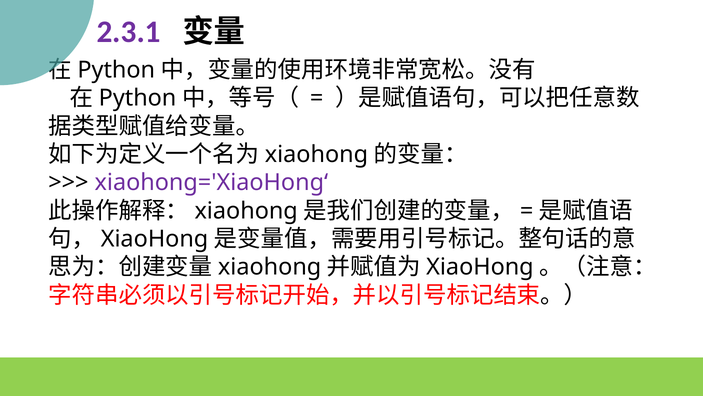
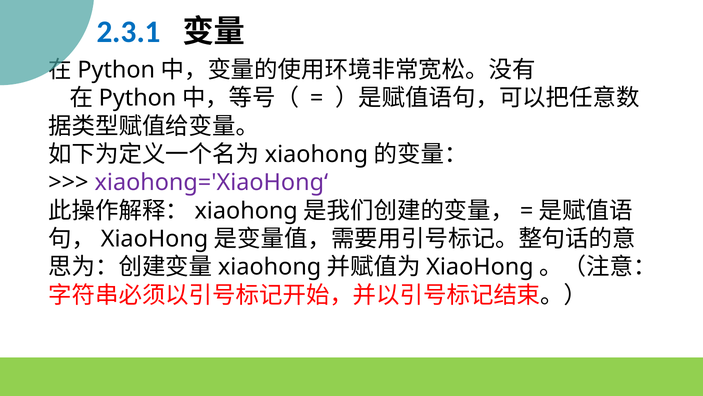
2.3.1 colour: purple -> blue
